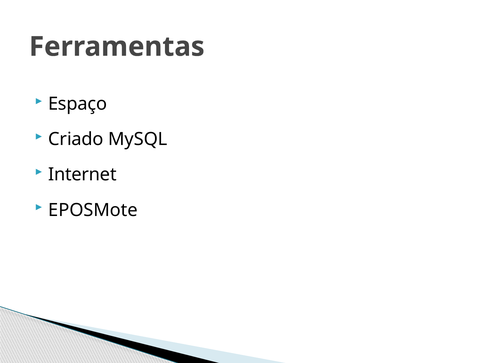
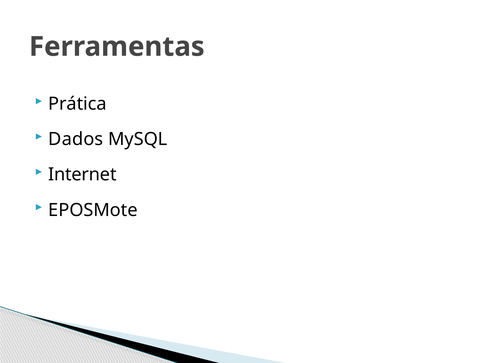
Espaço: Espaço -> Prática
Criado: Criado -> Dados
